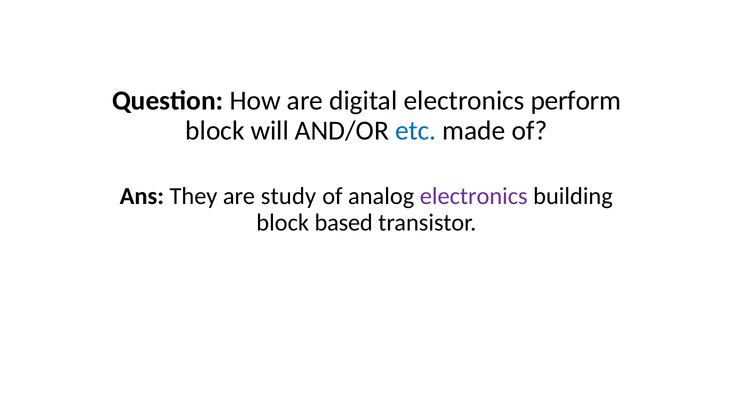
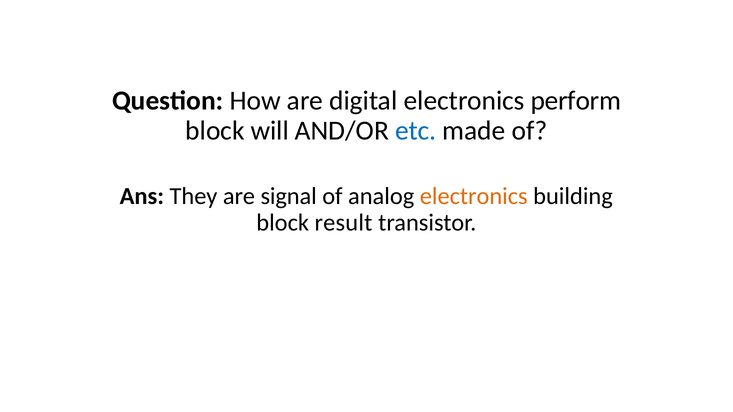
study: study -> signal
electronics at (474, 197) colour: purple -> orange
based: based -> result
